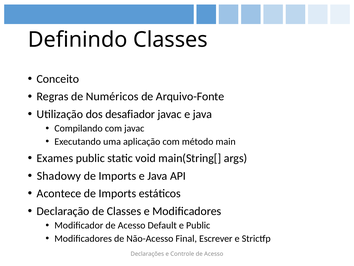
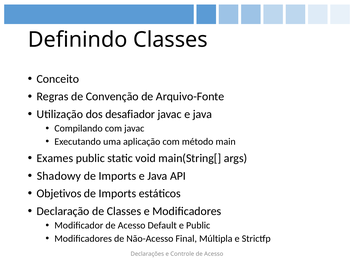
Numéricos: Numéricos -> Convenção
Acontece: Acontece -> Objetivos
Escrever: Escrever -> Múltipla
